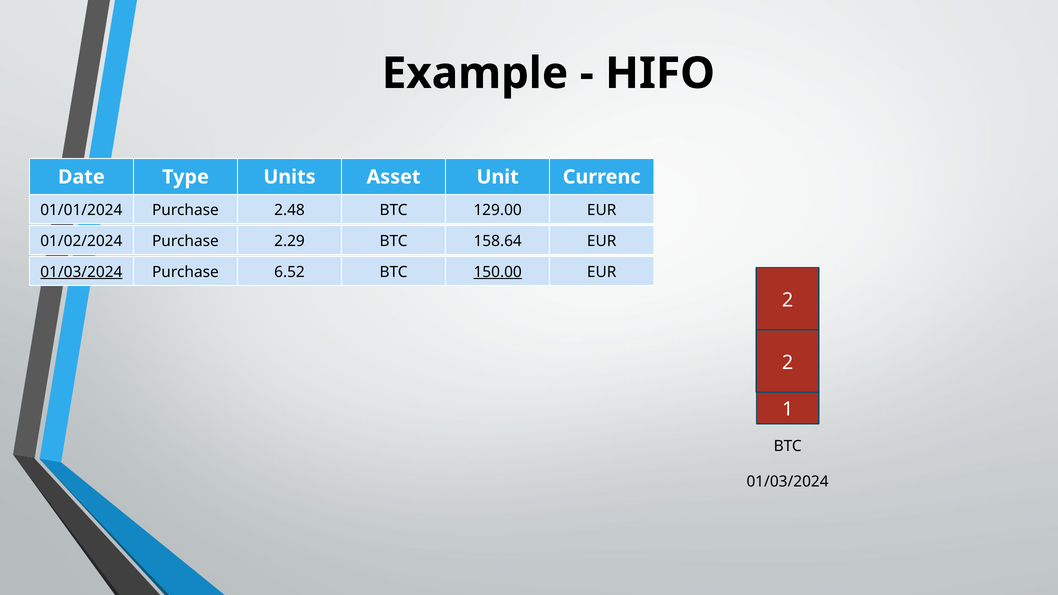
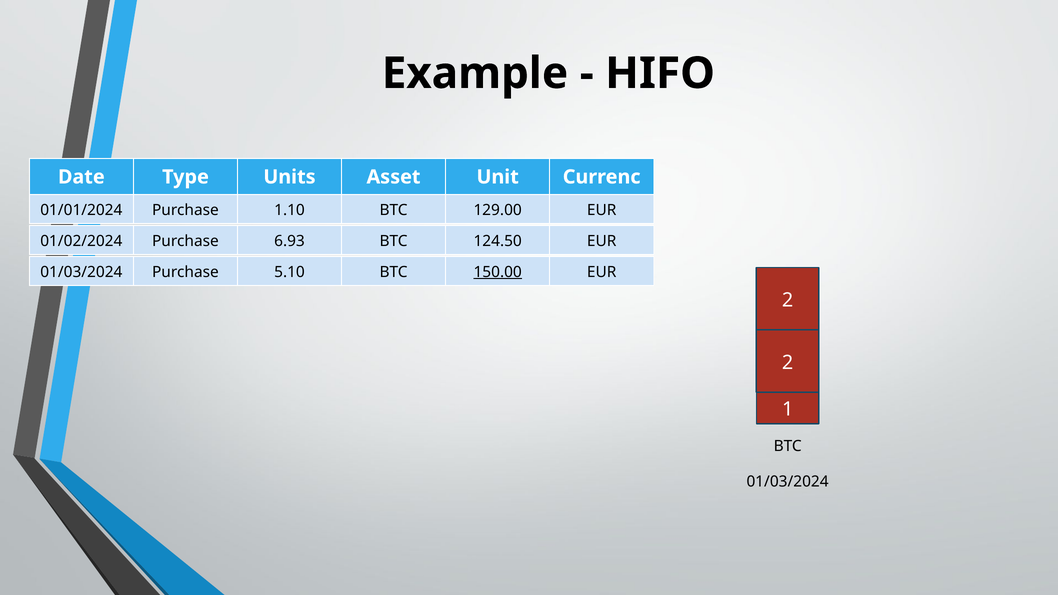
2.48: 2.48 -> 1.10
2.29: 2.29 -> 6.93
158.64: 158.64 -> 124.50
01/03/2024 at (81, 272) underline: present -> none
6.52: 6.52 -> 5.10
